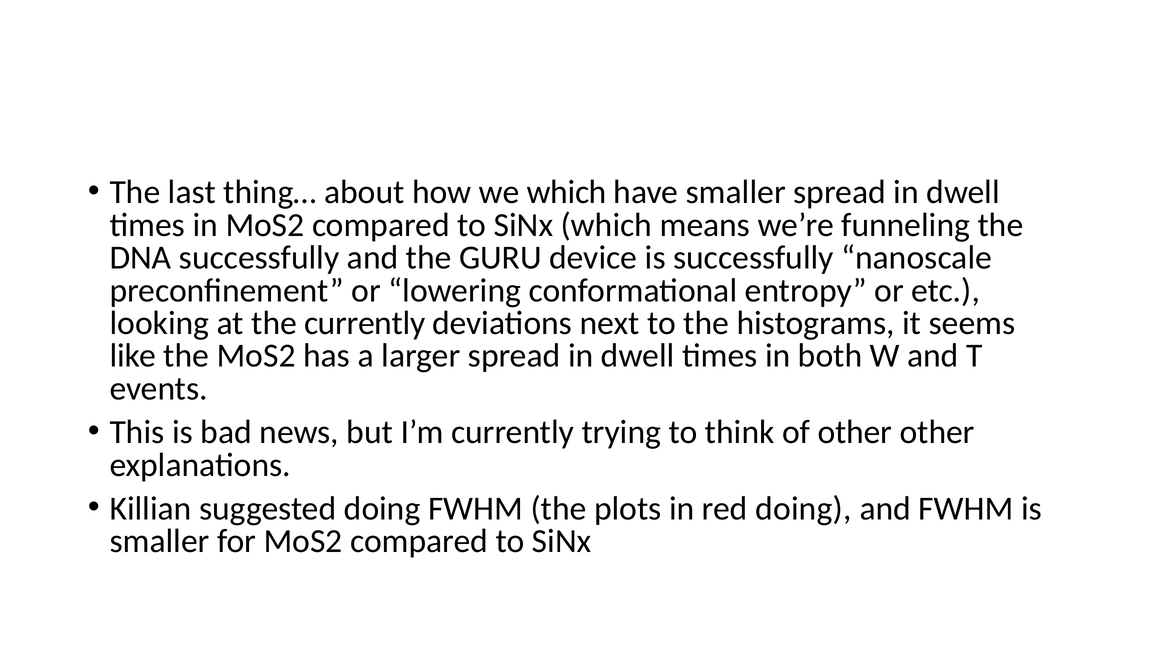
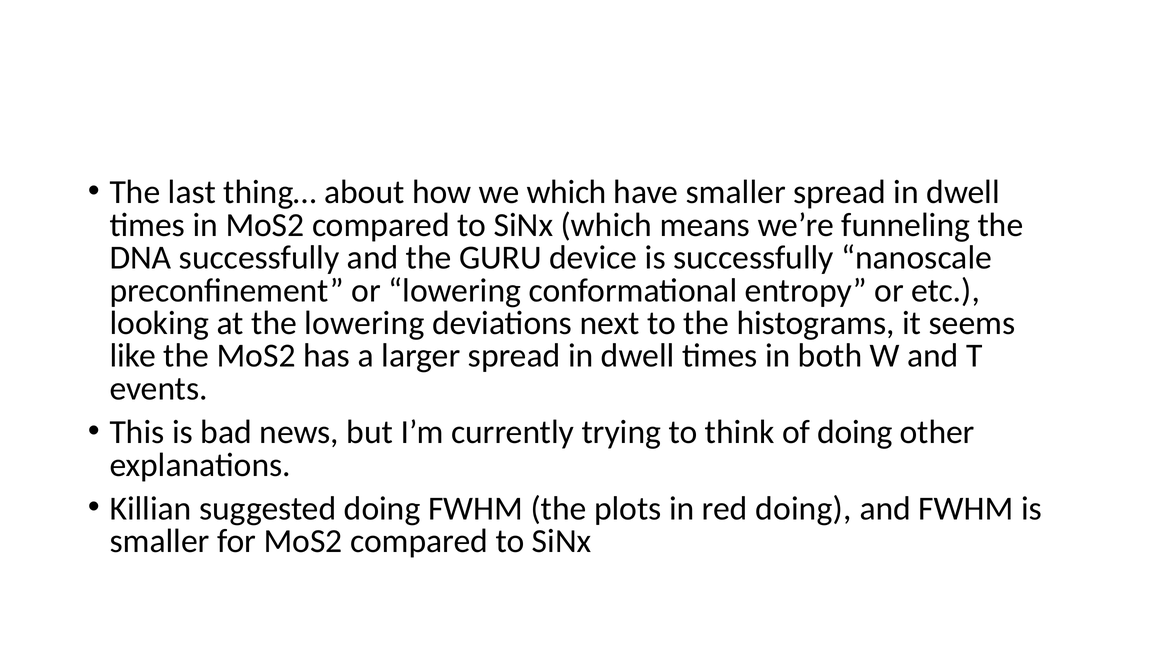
the currently: currently -> lowering
of other: other -> doing
